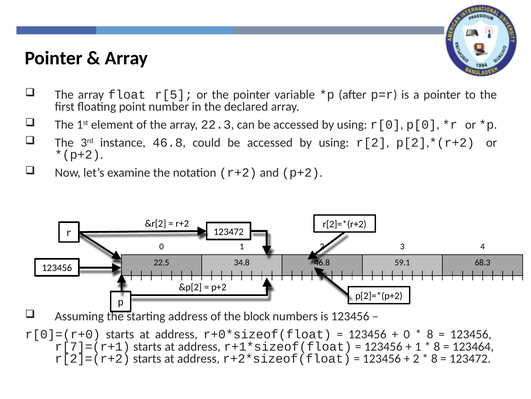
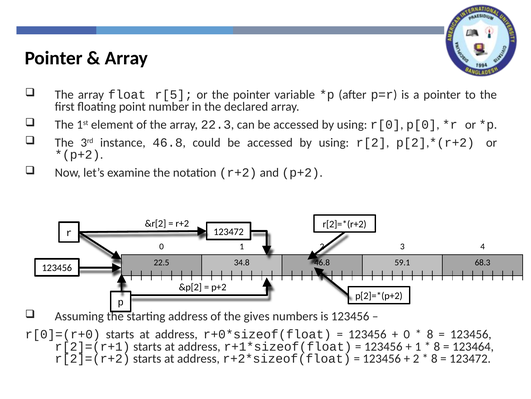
block: block -> gives
r[7]=(r+1: r[7]=(r+1 -> r[2]=(r+1
